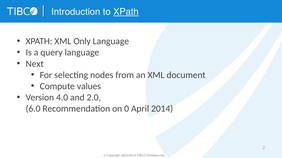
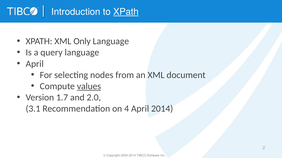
Next at (35, 64): Next -> April
values underline: none -> present
4.0: 4.0 -> 1.7
6.0: 6.0 -> 3.1
0: 0 -> 4
